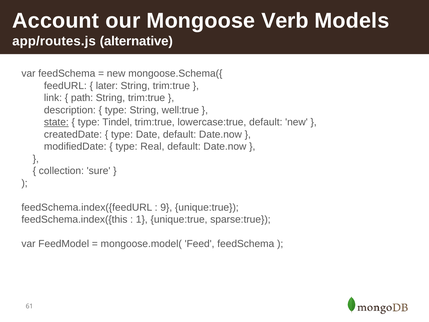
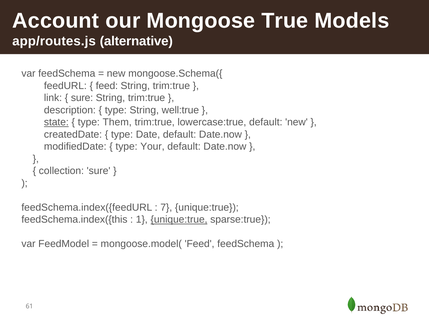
Verb: Verb -> True
later at (107, 86): later -> feed
path at (82, 98): path -> sure
Tindel: Tindel -> Them
Real: Real -> Your
9: 9 -> 7
unique:true at (179, 219) underline: none -> present
